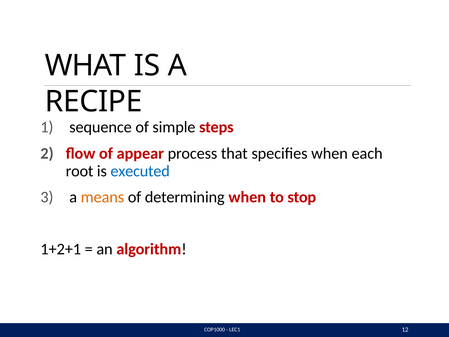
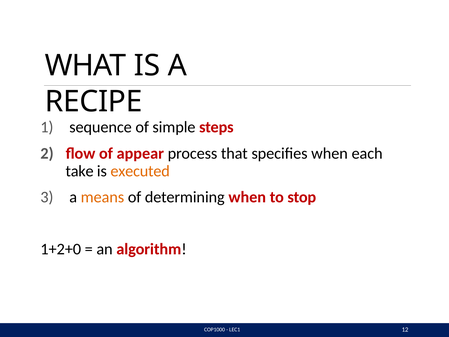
root: root -> take
executed colour: blue -> orange
1+2+1: 1+2+1 -> 1+2+0
